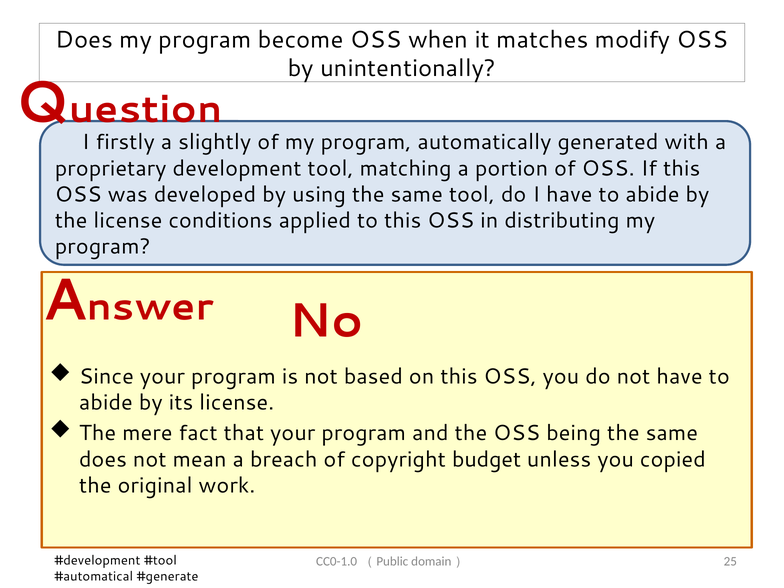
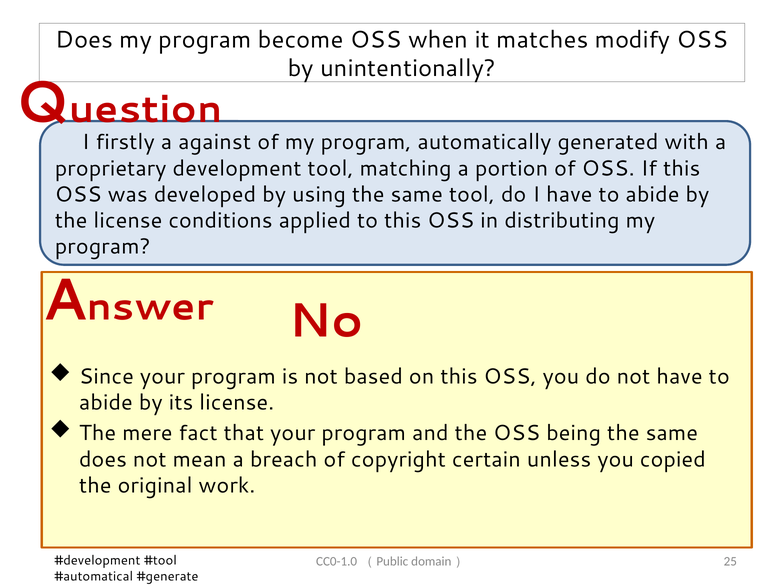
slightly: slightly -> against
budget: budget -> certain
